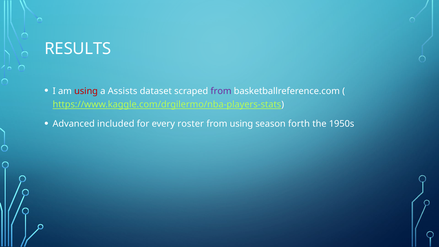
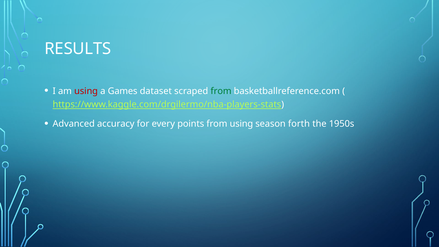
Assists: Assists -> Games
from at (221, 91) colour: purple -> green
included: included -> accuracy
roster: roster -> points
